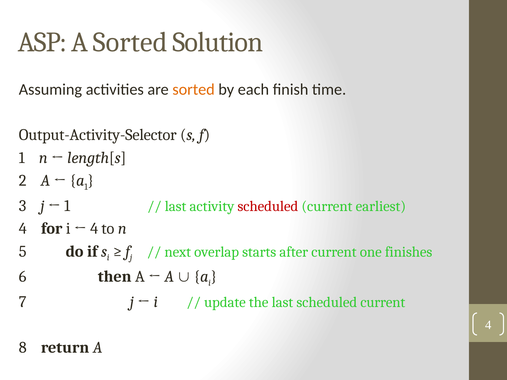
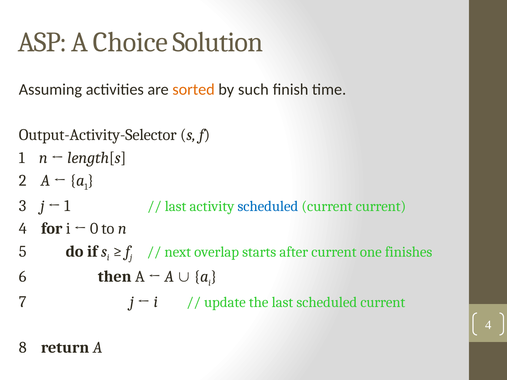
A Sorted: Sorted -> Choice
each: each -> such
scheduled at (268, 206) colour: red -> blue
current earliest: earliest -> current
4 at (94, 229): 4 -> 0
